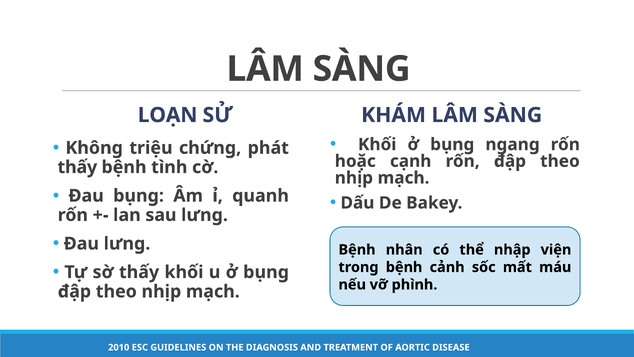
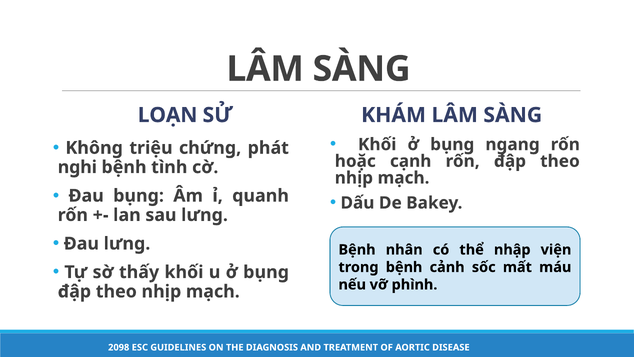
thấy at (77, 167): thấy -> nghi
2010: 2010 -> 2098
